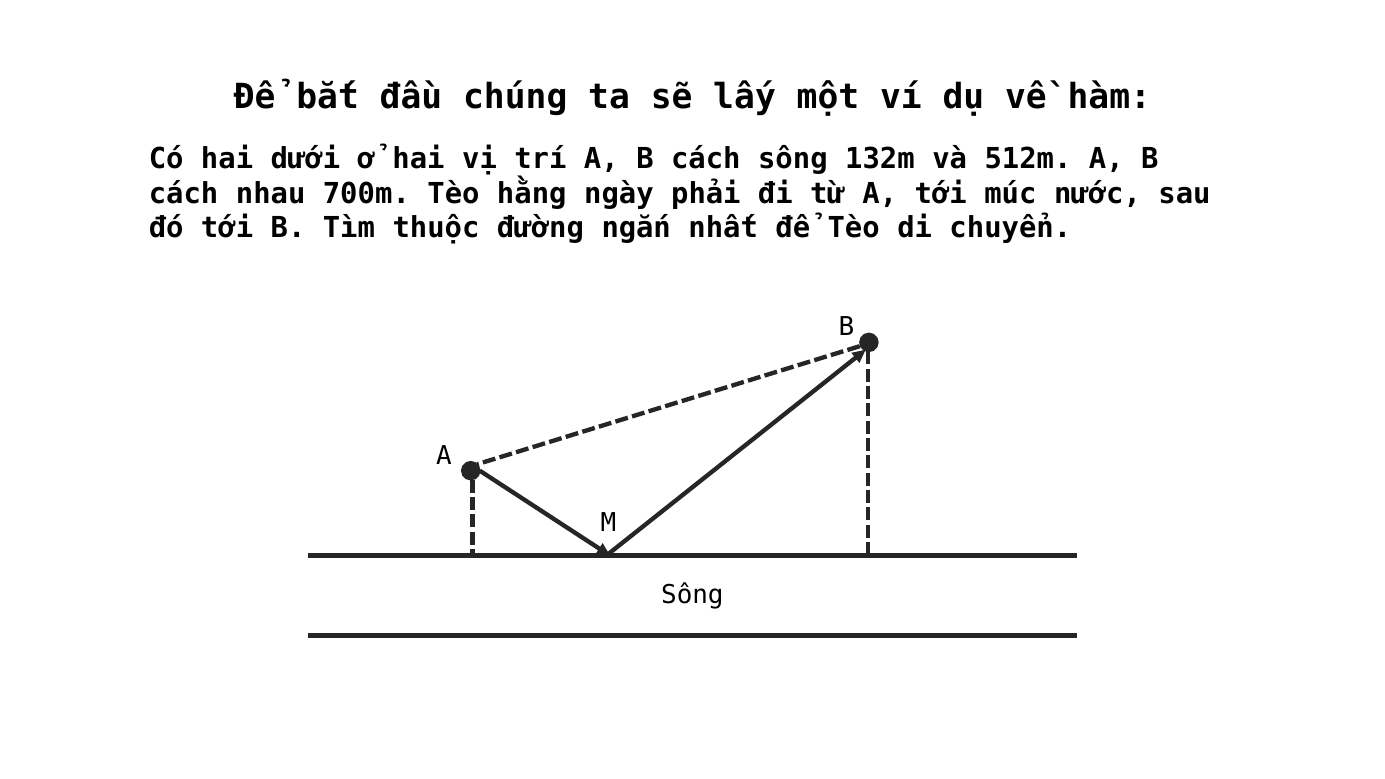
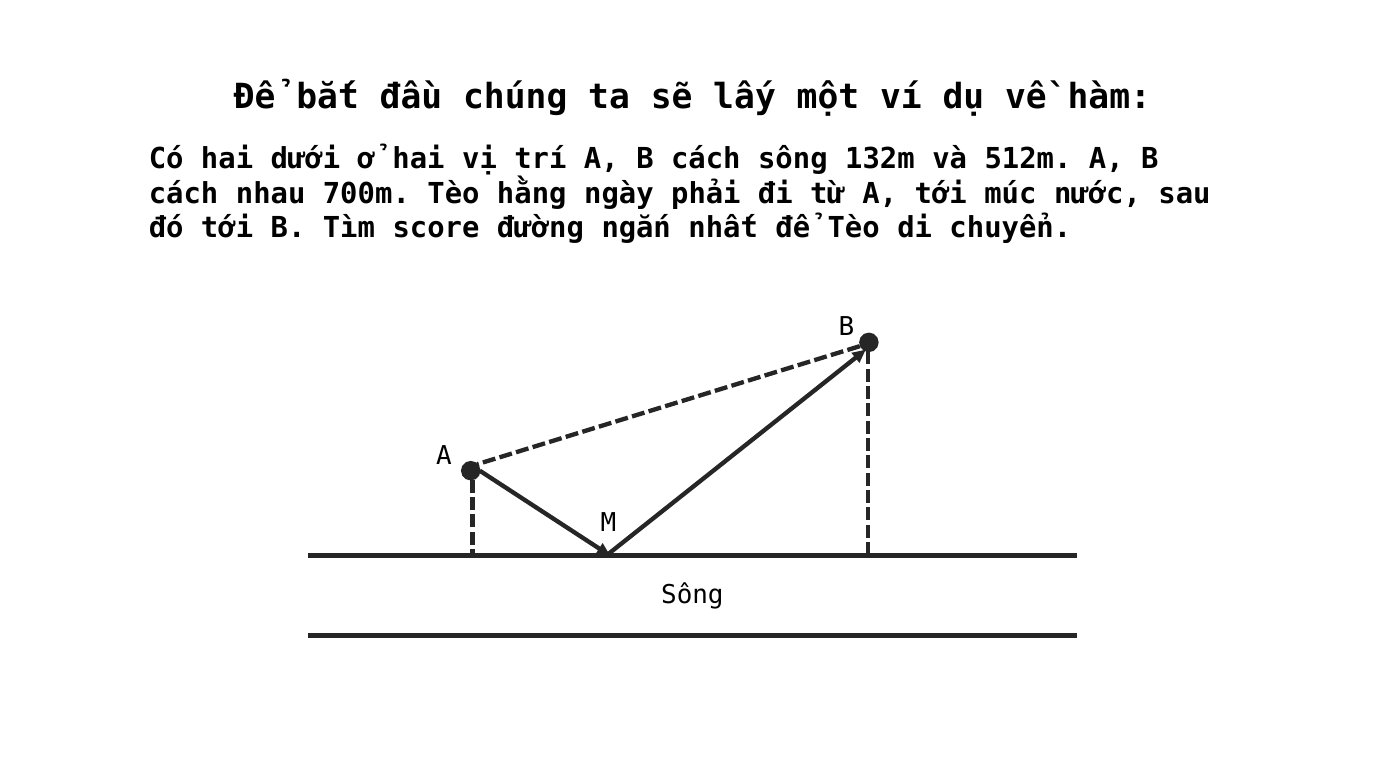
thuộc: thuộc -> score
